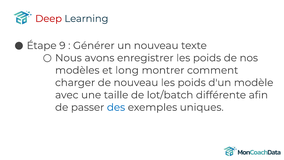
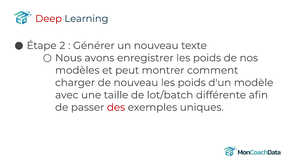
9: 9 -> 2
long: long -> peut
des colour: blue -> red
